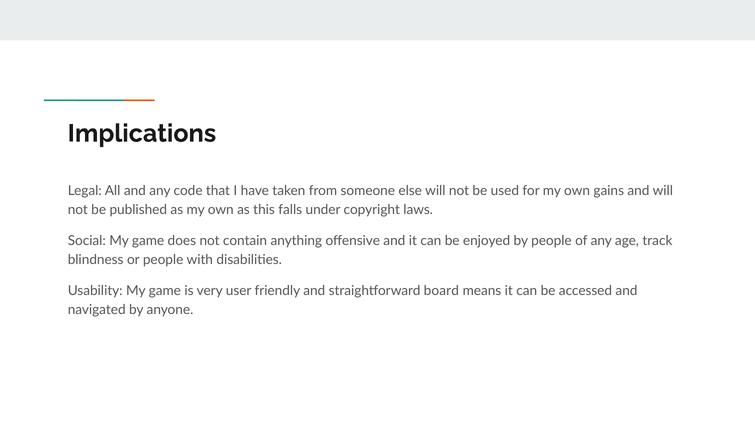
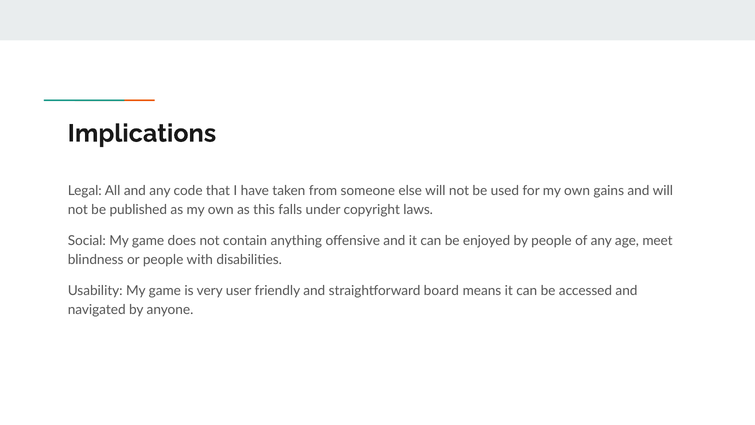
track: track -> meet
